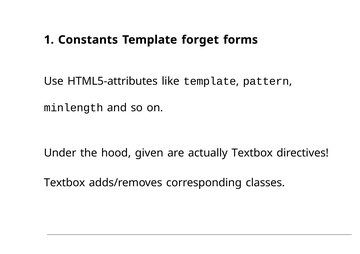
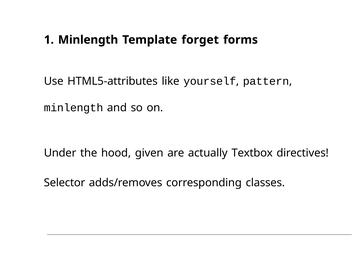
1 Constants: Constants -> Minlength
like template: template -> yourself
Textbox at (64, 183): Textbox -> Selector
